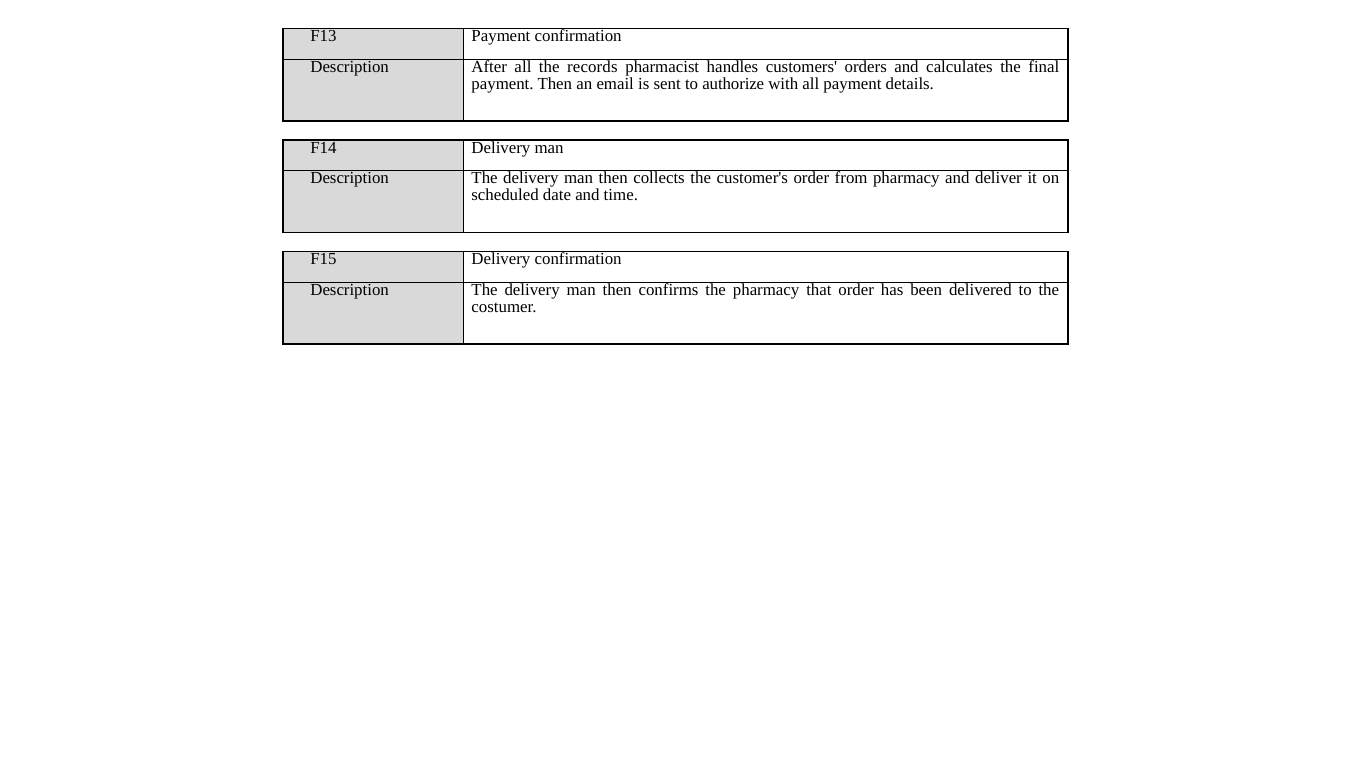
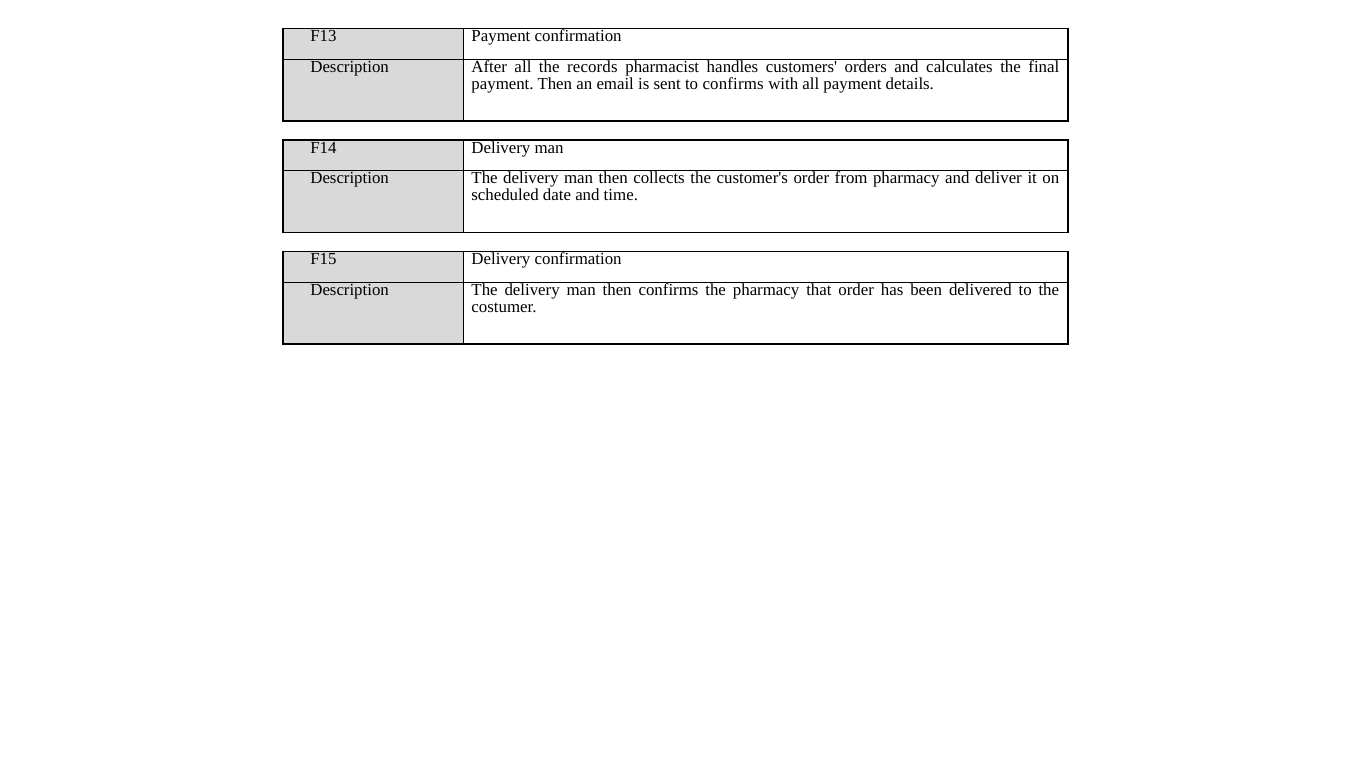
to authorize: authorize -> confirms
